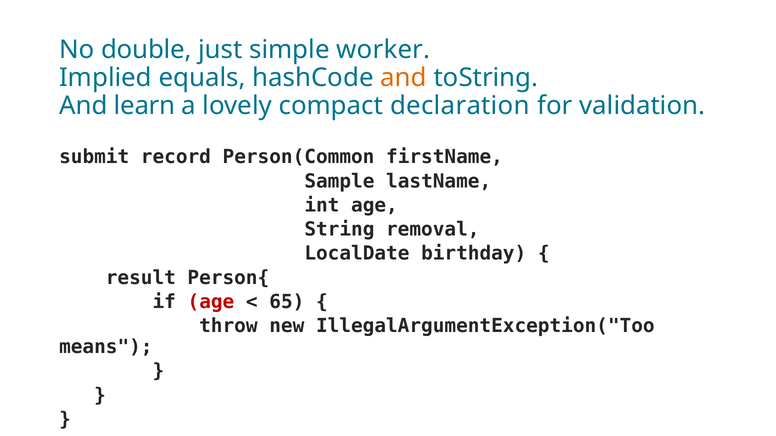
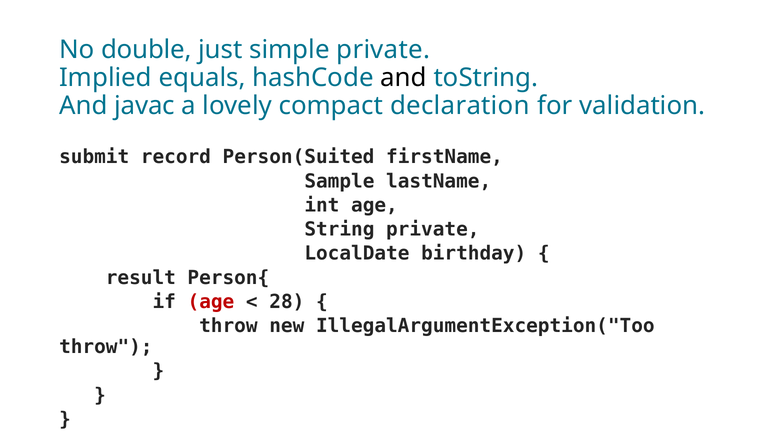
simple worker: worker -> private
and at (404, 78) colour: orange -> black
learn: learn -> javac
Person(Common: Person(Common -> Person(Suited
String removal: removal -> private
65: 65 -> 28
means at (106, 347): means -> throw
